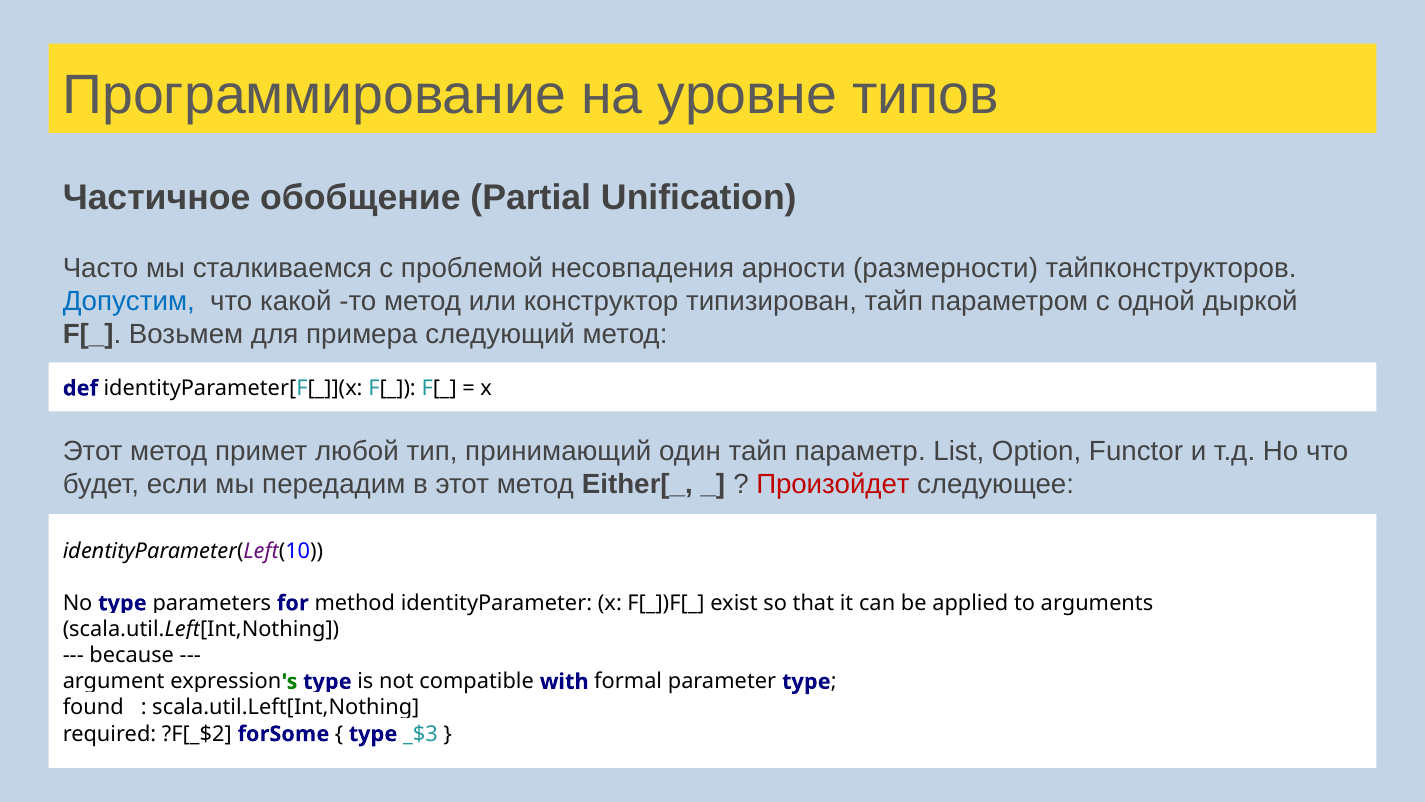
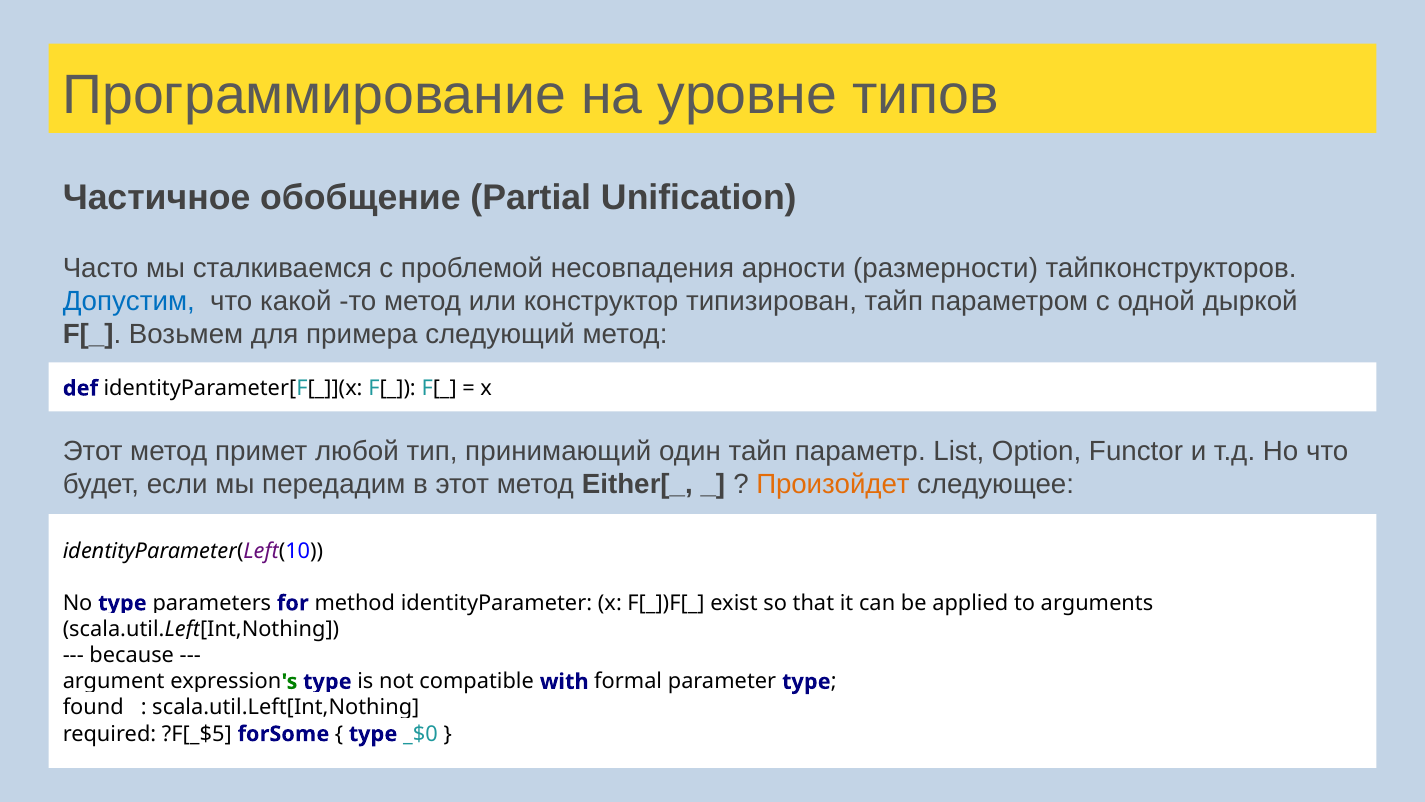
Произойдет colour: red -> orange
?F[_$2: ?F[_$2 -> ?F[_$5
_$3: _$3 -> _$0
